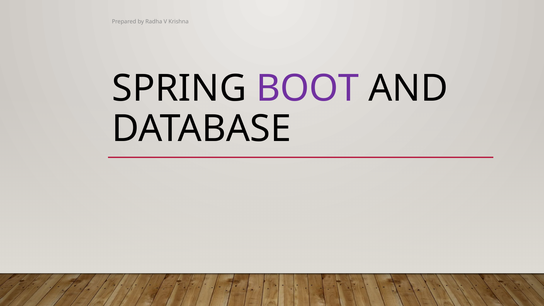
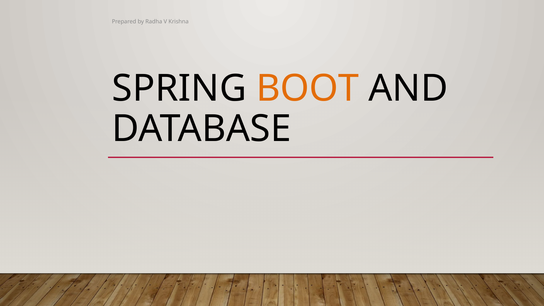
BOOT colour: purple -> orange
